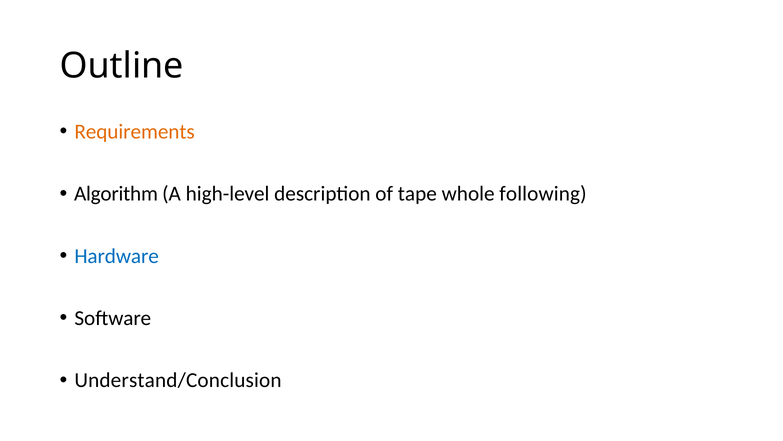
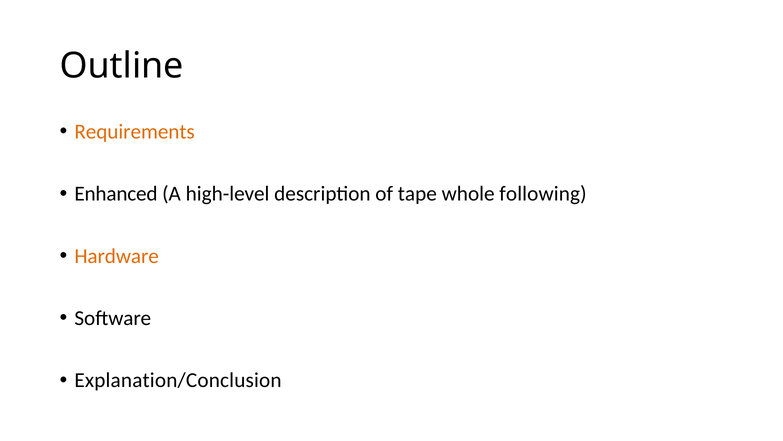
Algorithm: Algorithm -> Enhanced
Hardware colour: blue -> orange
Understand/Conclusion: Understand/Conclusion -> Explanation/Conclusion
